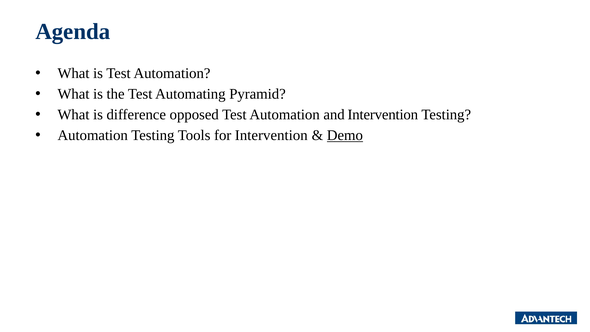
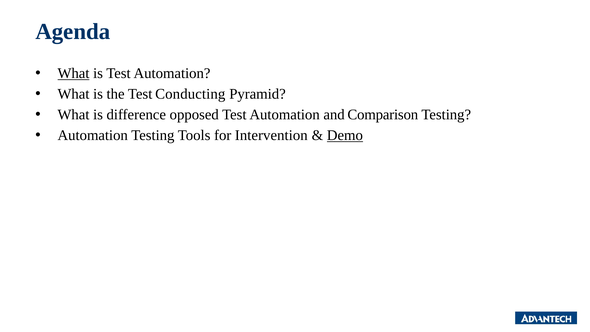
What at (73, 73) underline: none -> present
Automating: Automating -> Conducting
and Intervention: Intervention -> Comparison
